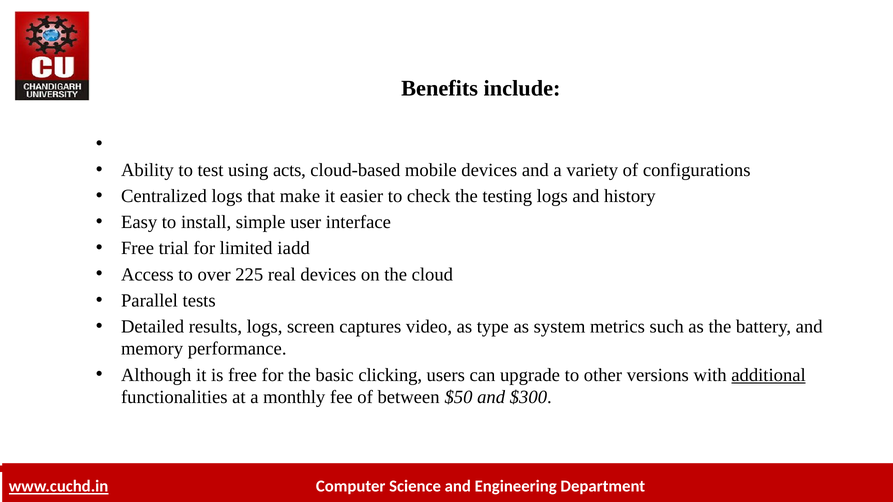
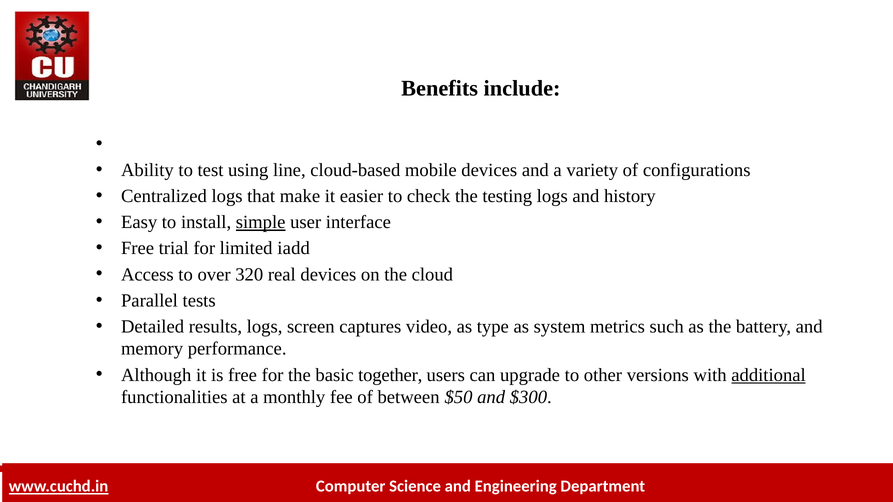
acts: acts -> line
simple underline: none -> present
225: 225 -> 320
clicking: clicking -> together
